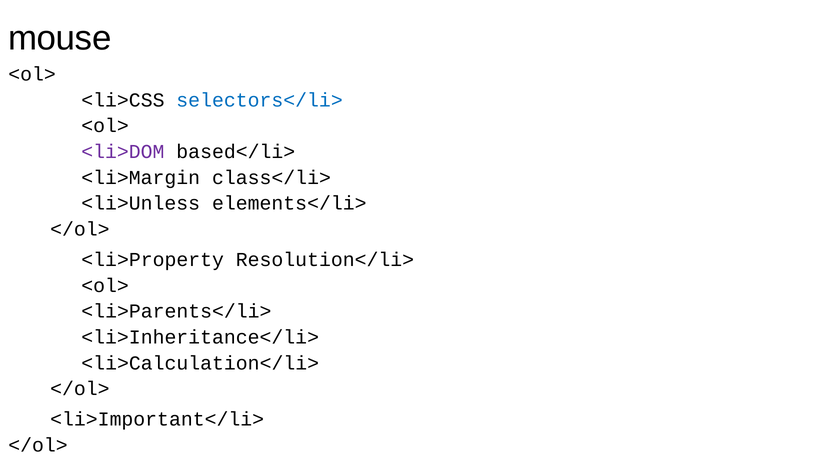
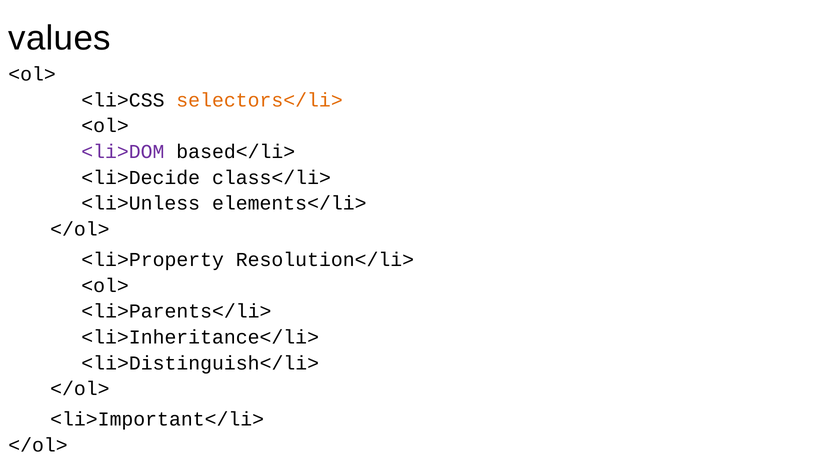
mouse: mouse -> values
selectors</li> colour: blue -> orange
<li>Margin: <li>Margin -> <li>Decide
<li>Calculation</li>: <li>Calculation</li> -> <li>Distinguish</li>
